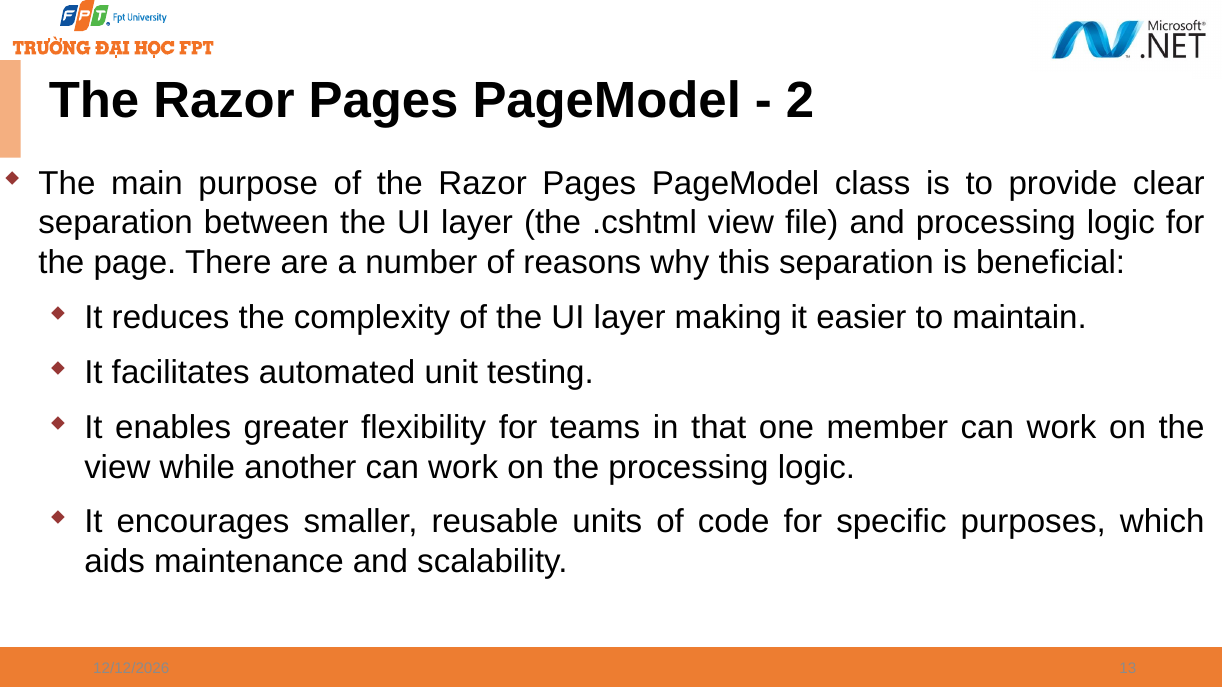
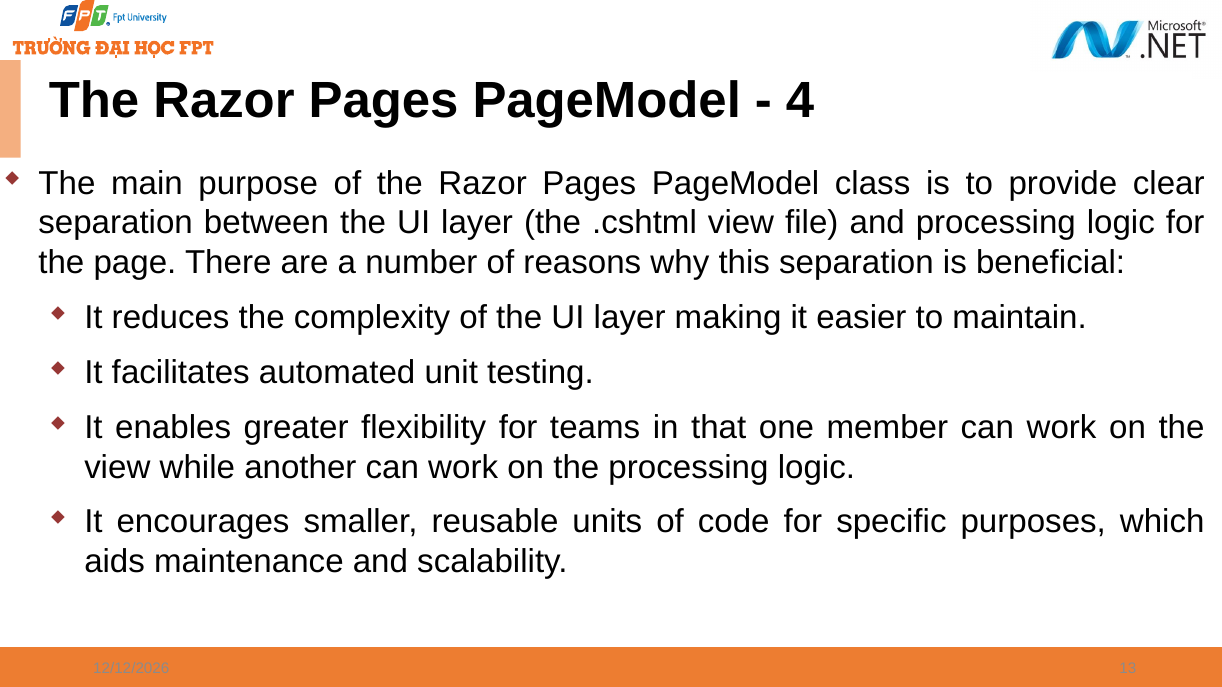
2: 2 -> 4
